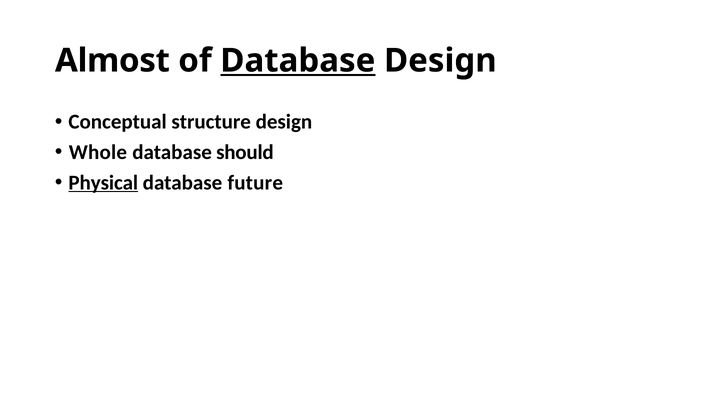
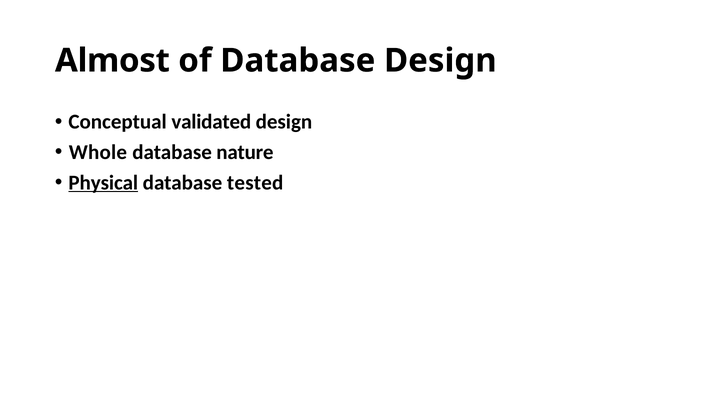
Database at (298, 61) underline: present -> none
structure: structure -> validated
should: should -> nature
future: future -> tested
